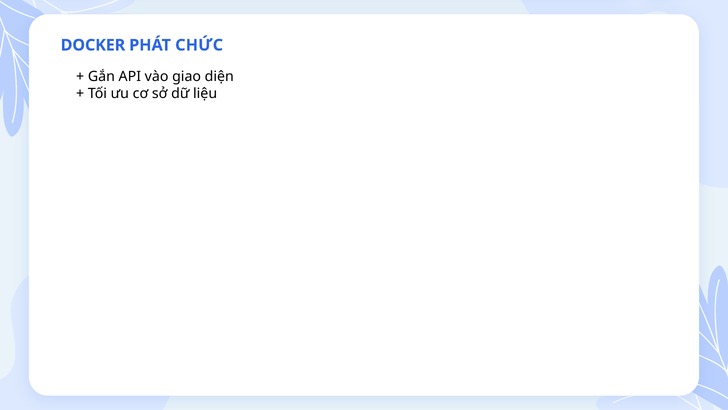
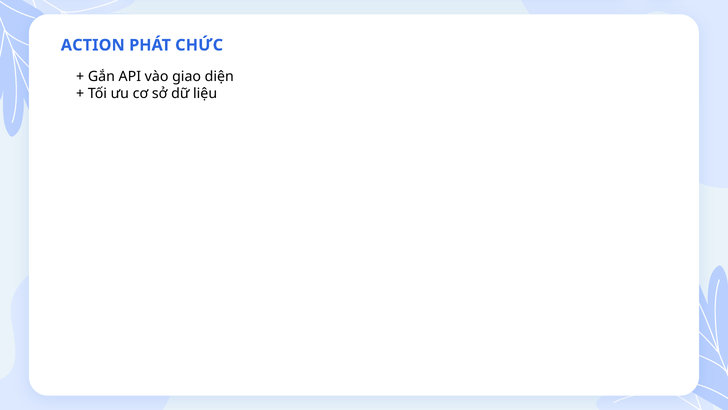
DOCKER: DOCKER -> ACTION
